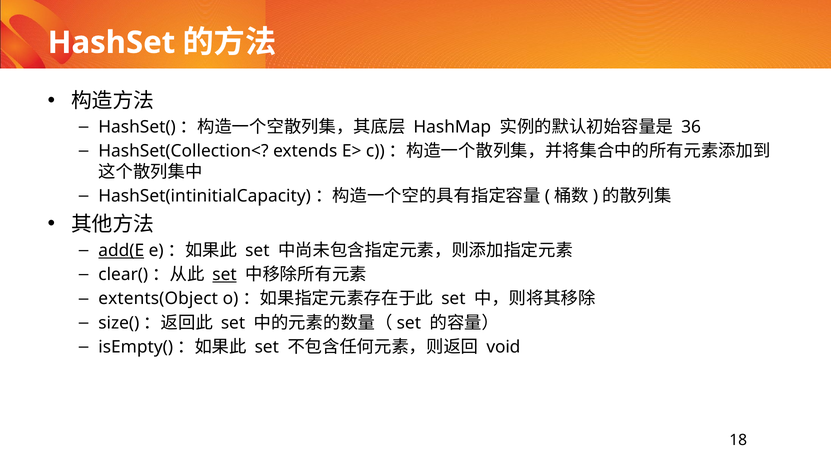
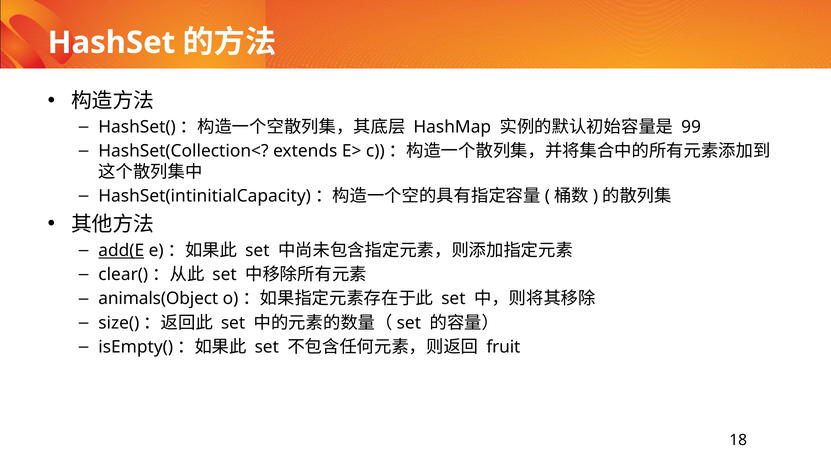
36: 36 -> 99
set at (225, 275) underline: present -> none
extents(Object: extents(Object -> animals(Object
void: void -> fruit
